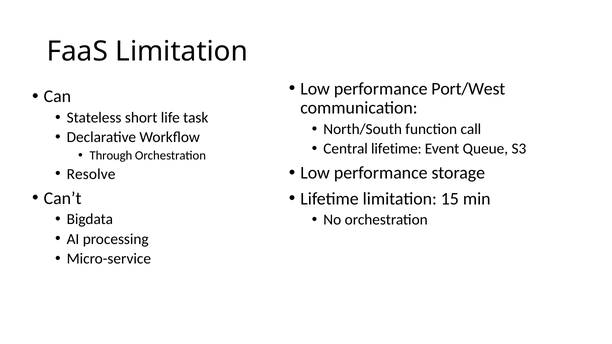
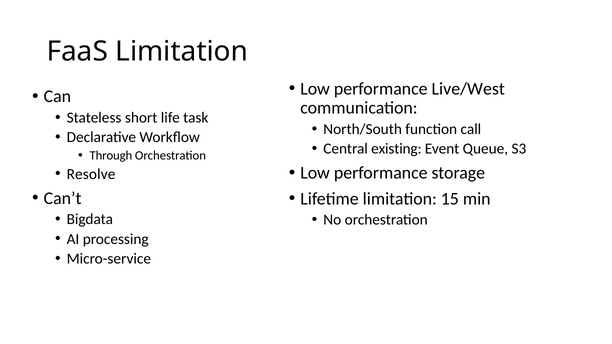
Port/West: Port/West -> Live/West
Central lifetime: lifetime -> existing
